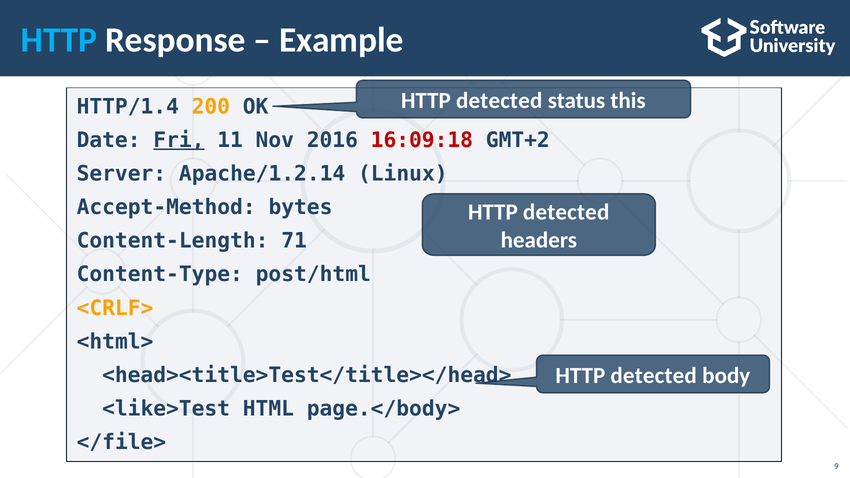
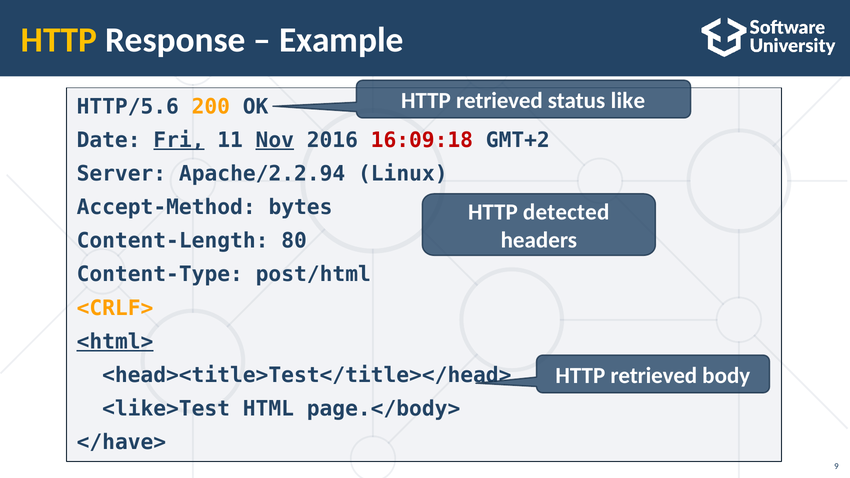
HTTP at (59, 40) colour: light blue -> yellow
detected at (499, 101): detected -> retrieved
this: this -> like
HTTP/1.4: HTTP/1.4 -> HTTP/5.6
Nov underline: none -> present
Apache/1.2.14: Apache/1.2.14 -> Apache/2.2.94
71: 71 -> 80
<html> underline: none -> present
detected at (654, 376): detected -> retrieved
</file>: </file> -> </have>
